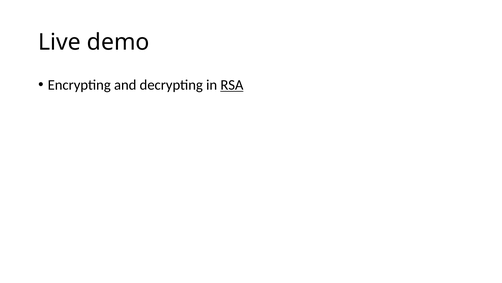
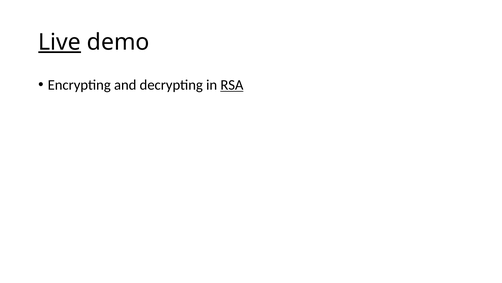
Live underline: none -> present
